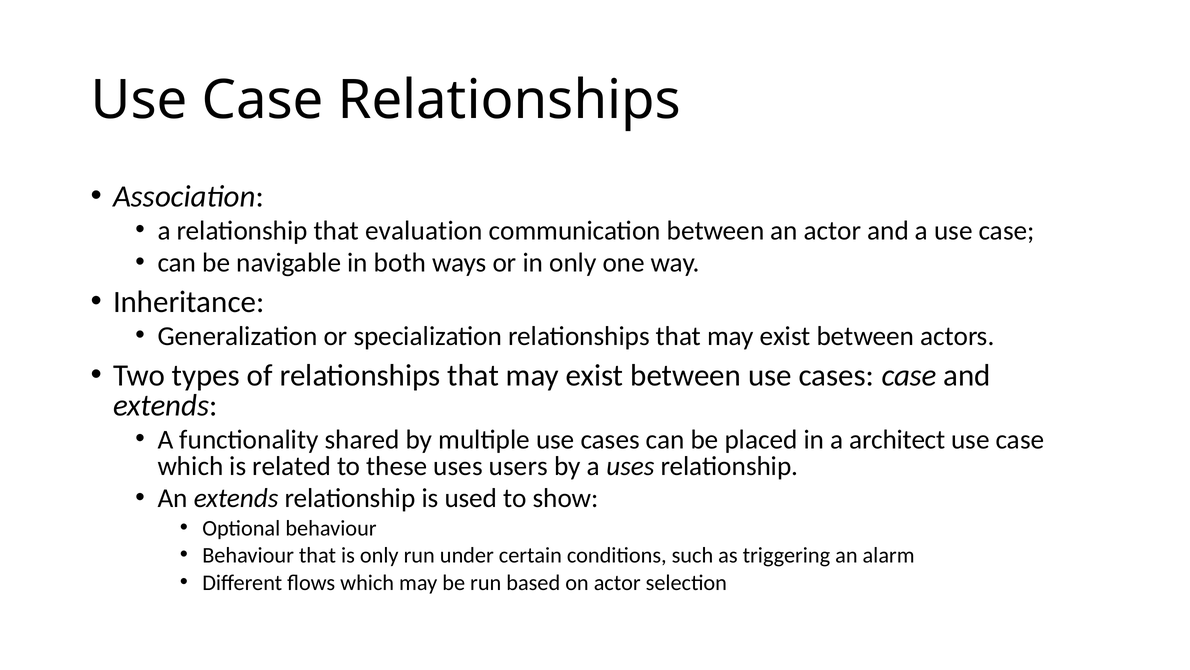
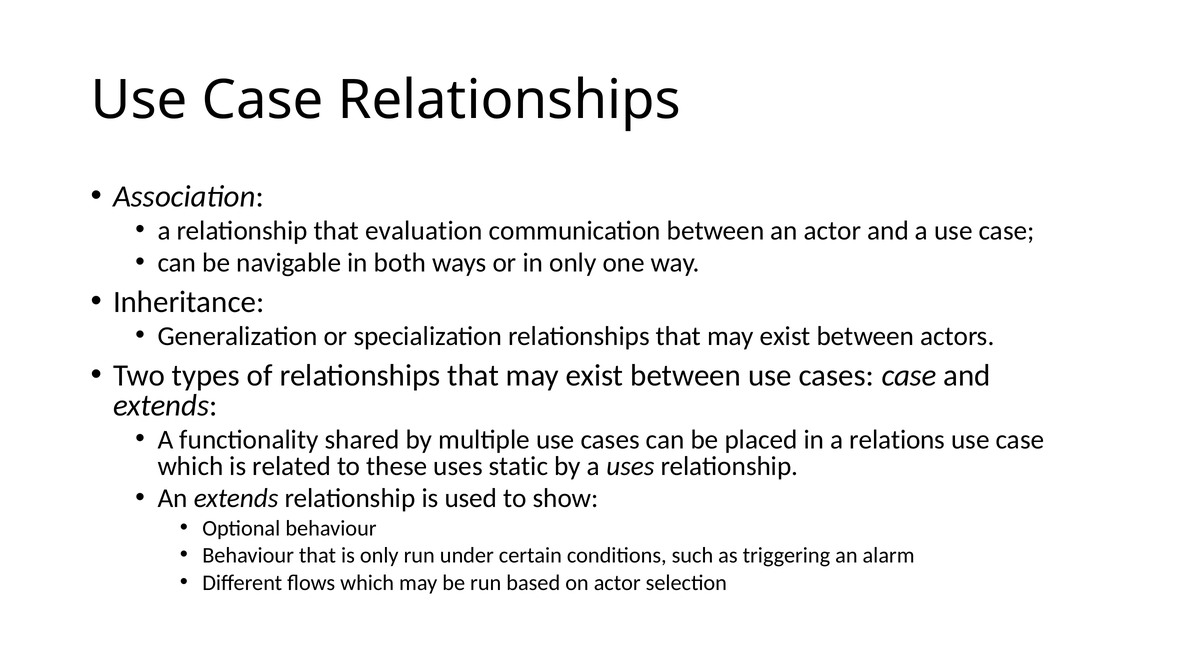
architect: architect -> relations
users: users -> static
